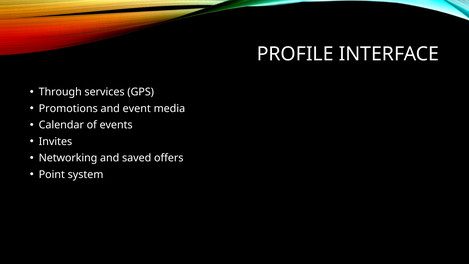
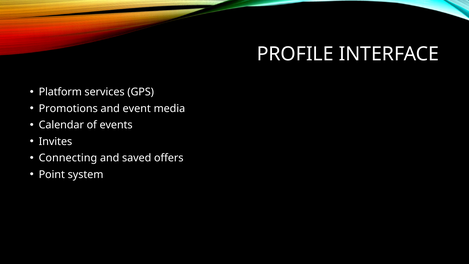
Through: Through -> Platform
Networking: Networking -> Connecting
